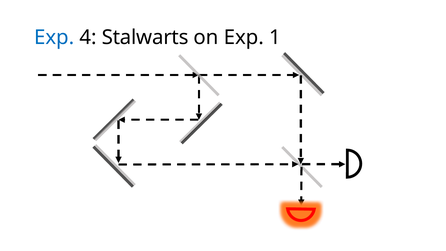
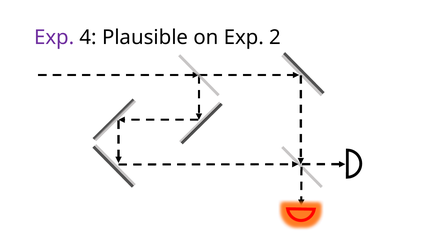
Exp at (54, 37) colour: blue -> purple
Stalwarts: Stalwarts -> Plausible
1: 1 -> 2
